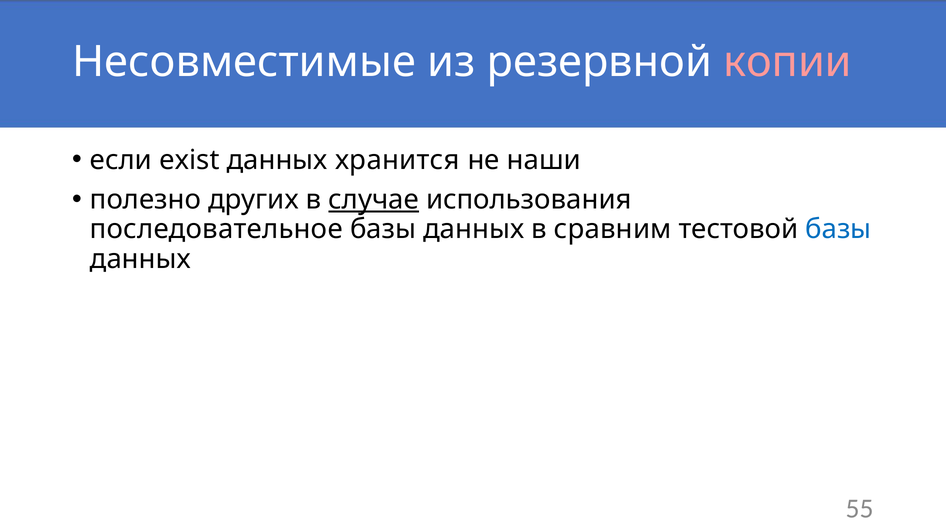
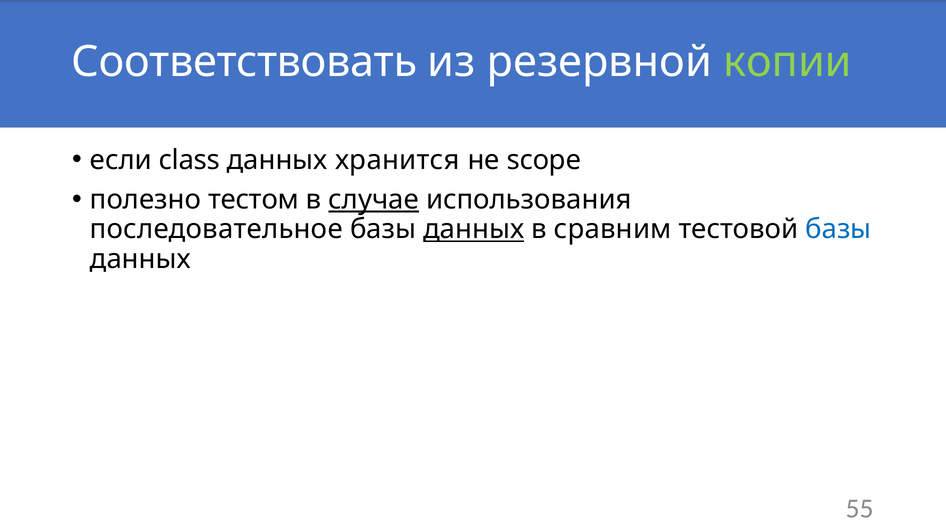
Несовместимые: Несовместимые -> Соответствовать
копии colour: pink -> light green
exist: exist -> class
наши: наши -> scope
других: других -> тестом
данных at (474, 229) underline: none -> present
